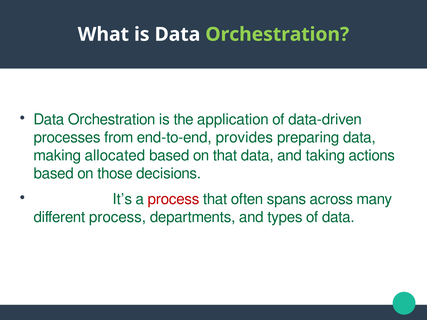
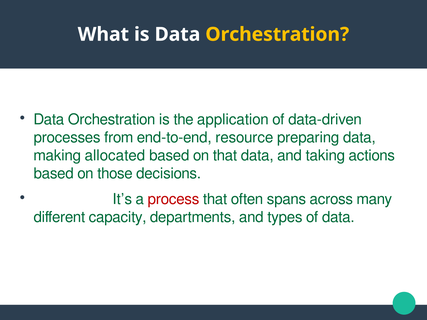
Orchestration at (277, 34) colour: light green -> yellow
provides: provides -> resource
different process: process -> capacity
